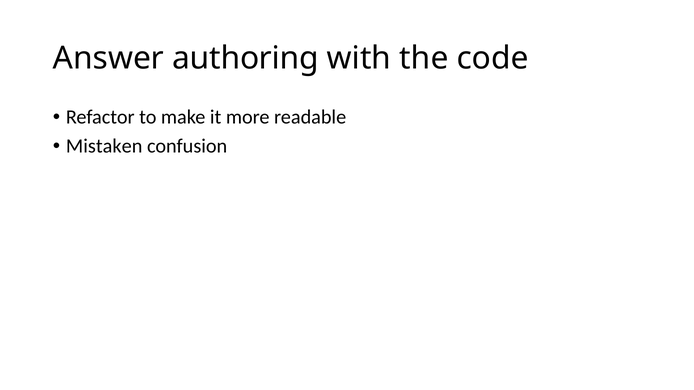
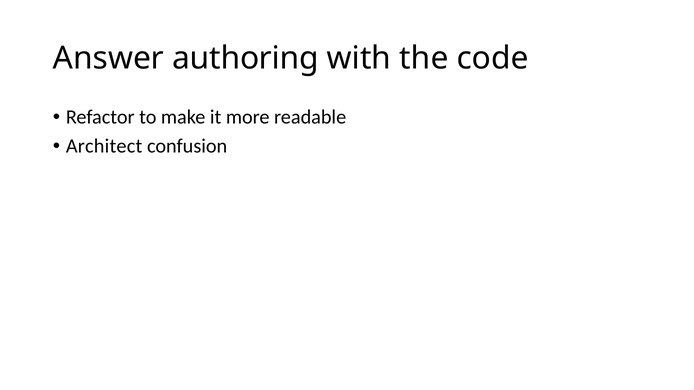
Mistaken: Mistaken -> Architect
